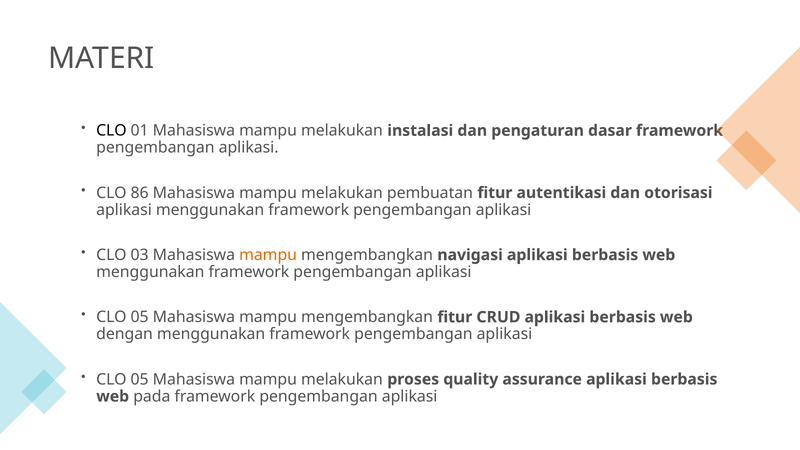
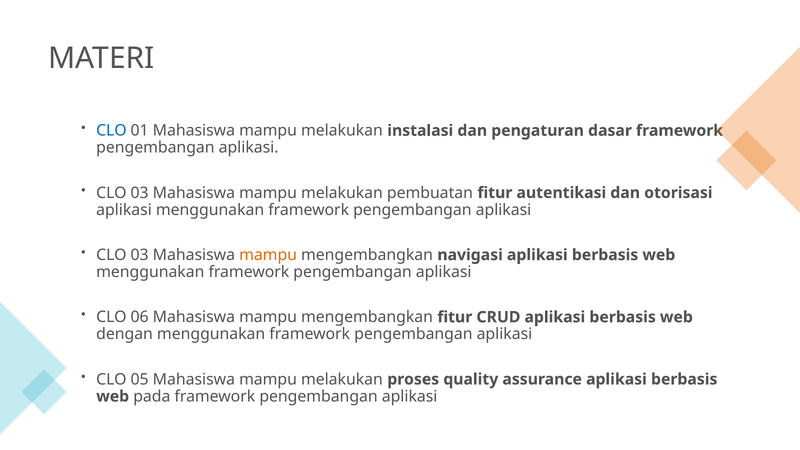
CLO at (111, 131) colour: black -> blue
86 at (140, 193): 86 -> 03
05 at (140, 317): 05 -> 06
